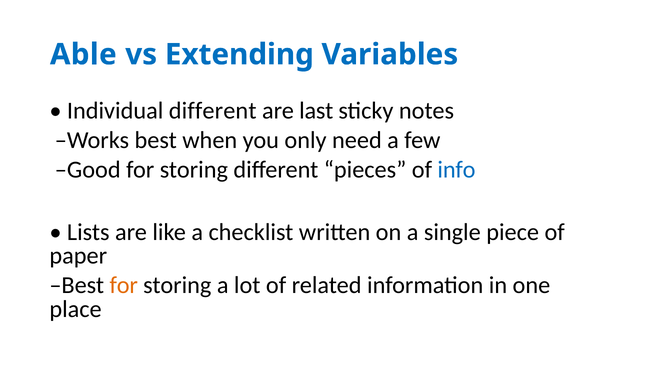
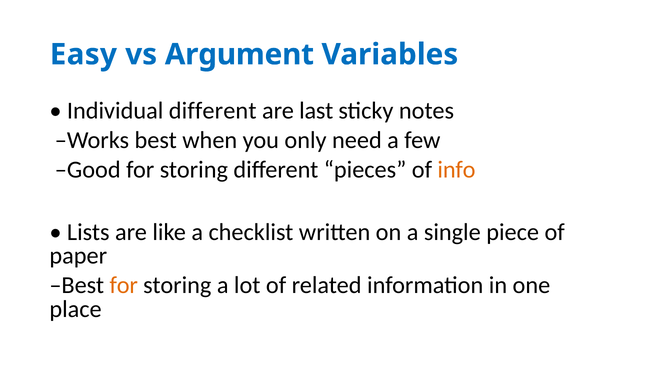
Able: Able -> Easy
Extending: Extending -> Argument
info colour: blue -> orange
